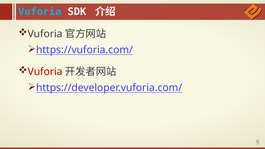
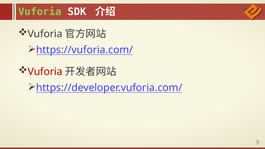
Vuforia at (40, 12) colour: light blue -> light green
